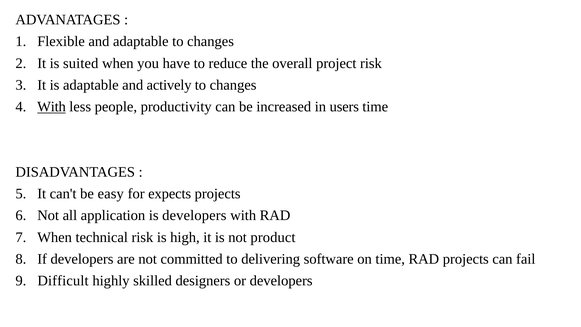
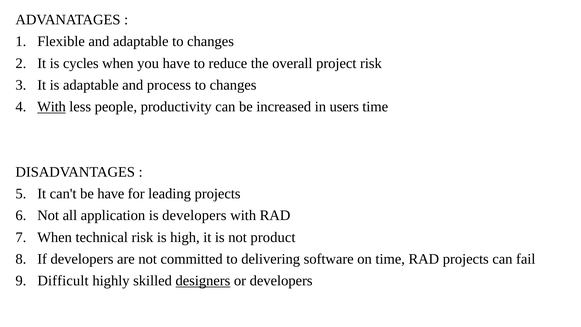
suited: suited -> cycles
actively: actively -> process
be easy: easy -> have
expects: expects -> leading
designers underline: none -> present
